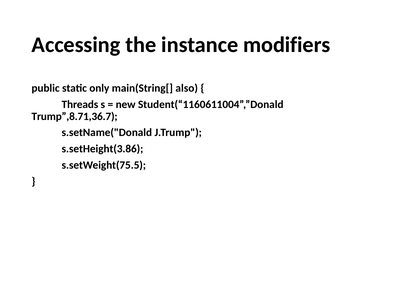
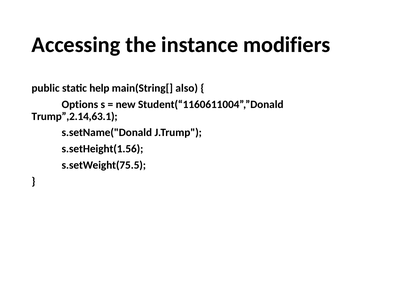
only: only -> help
Threads: Threads -> Options
Trump”,8.71,36.7: Trump”,8.71,36.7 -> Trump”,2.14,63.1
s.setHeight(3.86: s.setHeight(3.86 -> s.setHeight(1.56
